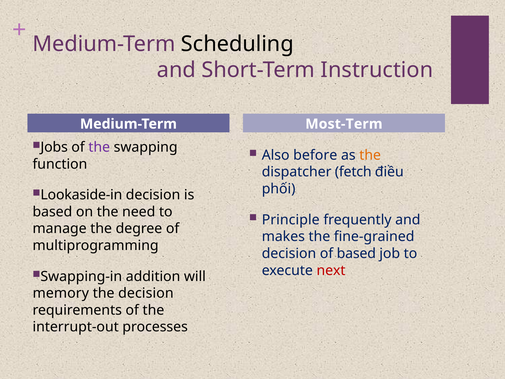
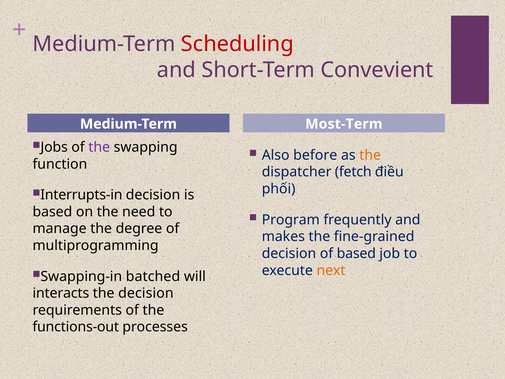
Scheduling colour: black -> red
Instruction: Instruction -> Convevient
Lookaside-in: Lookaside-in -> Interrupts-in
Principle: Principle -> Program
next colour: red -> orange
addition: addition -> batched
memory: memory -> interacts
interrupt-out: interrupt-out -> functions-out
